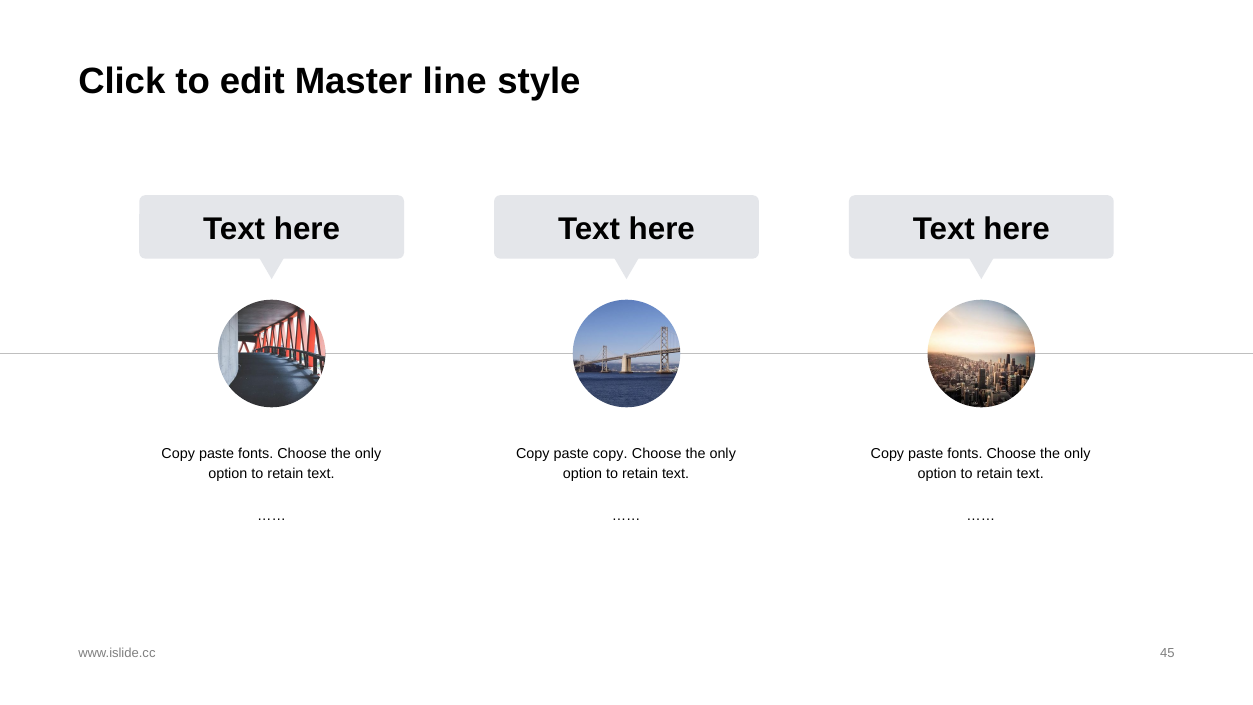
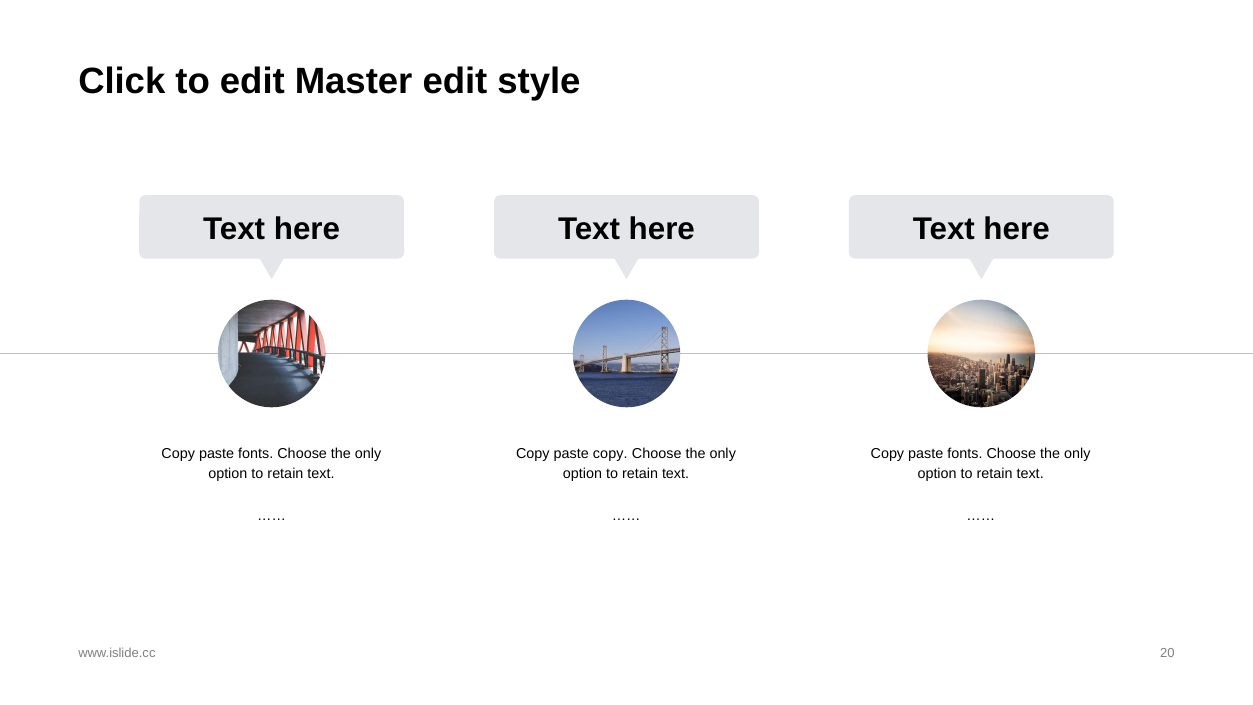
Master line: line -> edit
45: 45 -> 20
